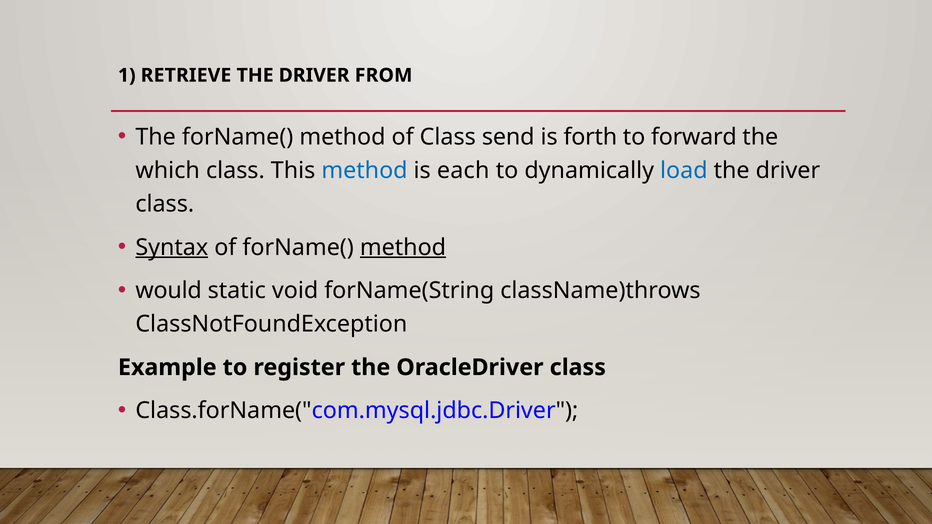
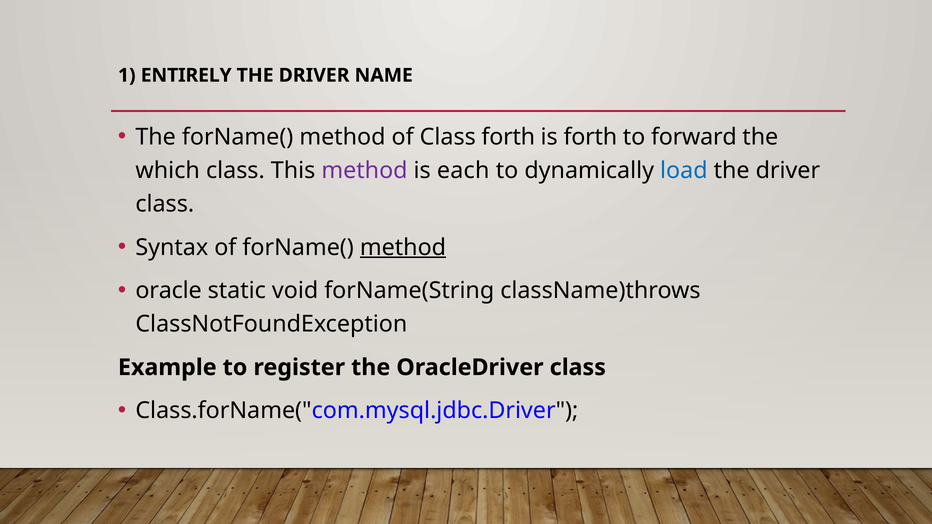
RETRIEVE: RETRIEVE -> ENTIRELY
FROM: FROM -> NAME
Class send: send -> forth
method at (364, 171) colour: blue -> purple
Syntax underline: present -> none
would: would -> oracle
